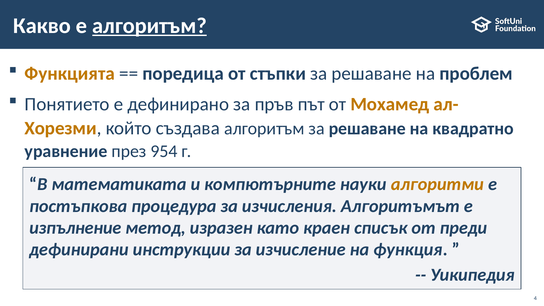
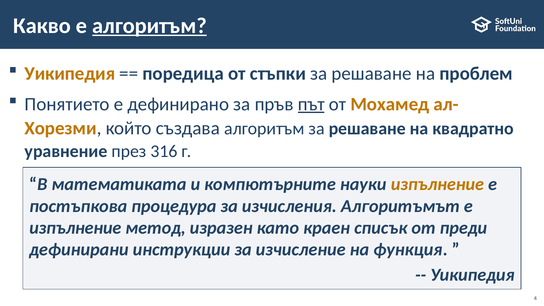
Функцията at (70, 74): Функцията -> Уикипедия
път underline: none -> present
954: 954 -> 316
науки алгоритми: алгоритми -> изпълнение
